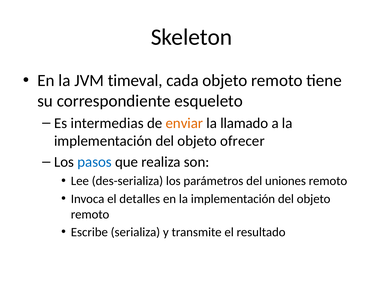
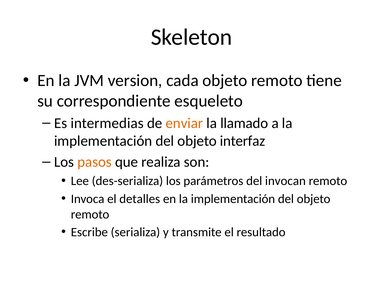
timeval: timeval -> version
ofrecer: ofrecer -> interfaz
pasos colour: blue -> orange
uniones: uniones -> invocan
